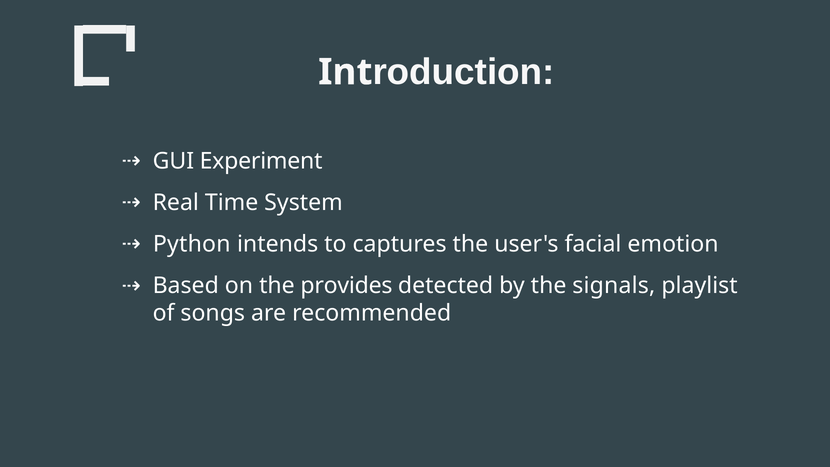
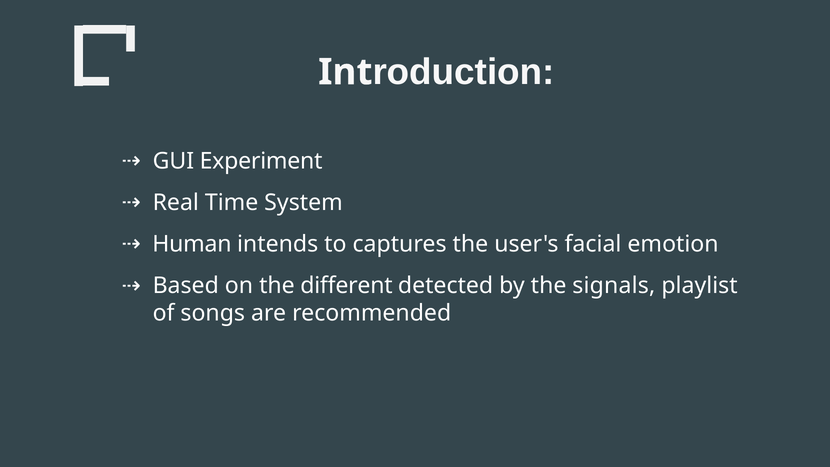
Python: Python -> Human
provides: provides -> different
